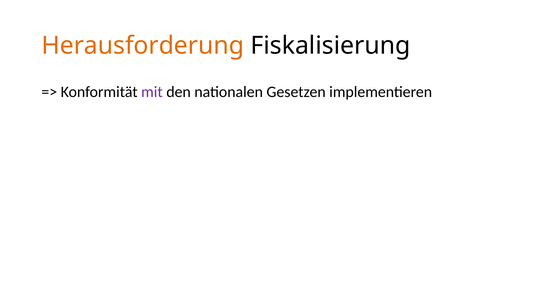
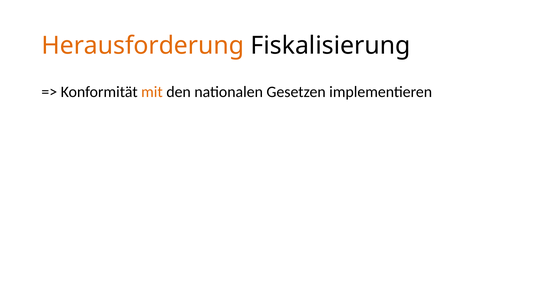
mit colour: purple -> orange
